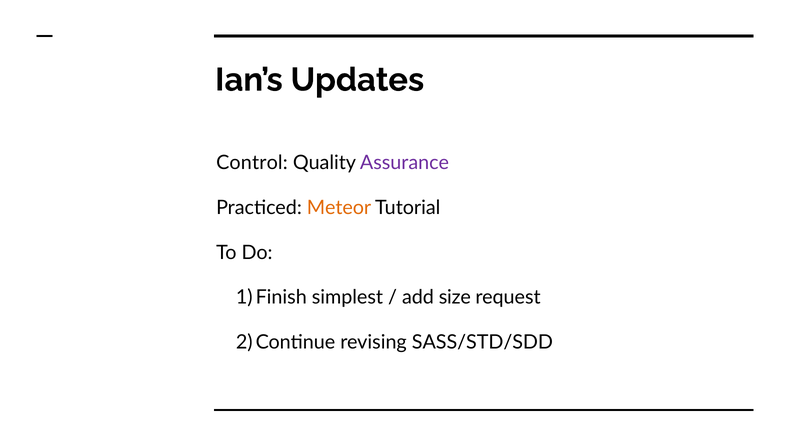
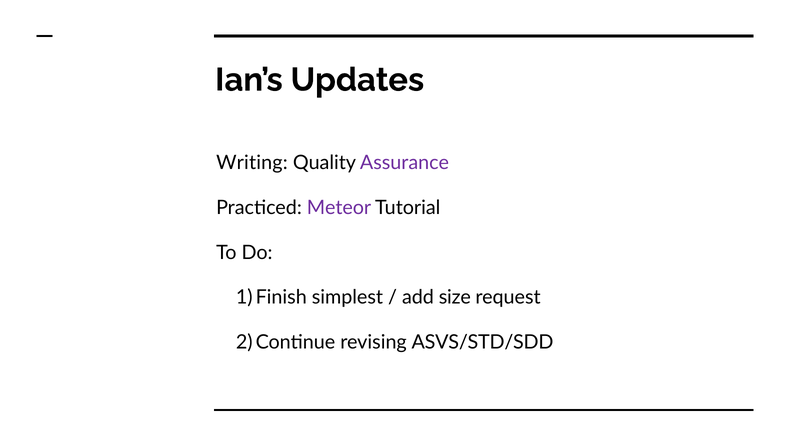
Control: Control -> Writing
Meteor colour: orange -> purple
SASS/STD/SDD: SASS/STD/SDD -> ASVS/STD/SDD
